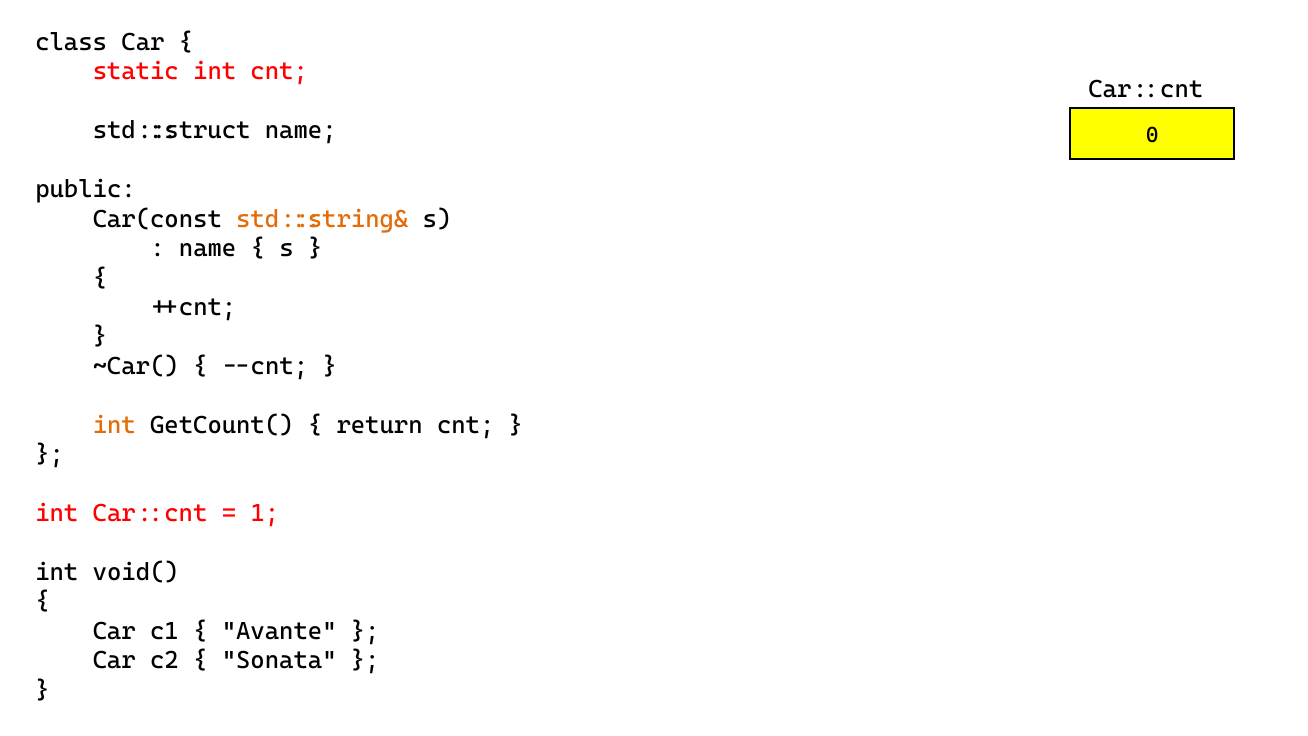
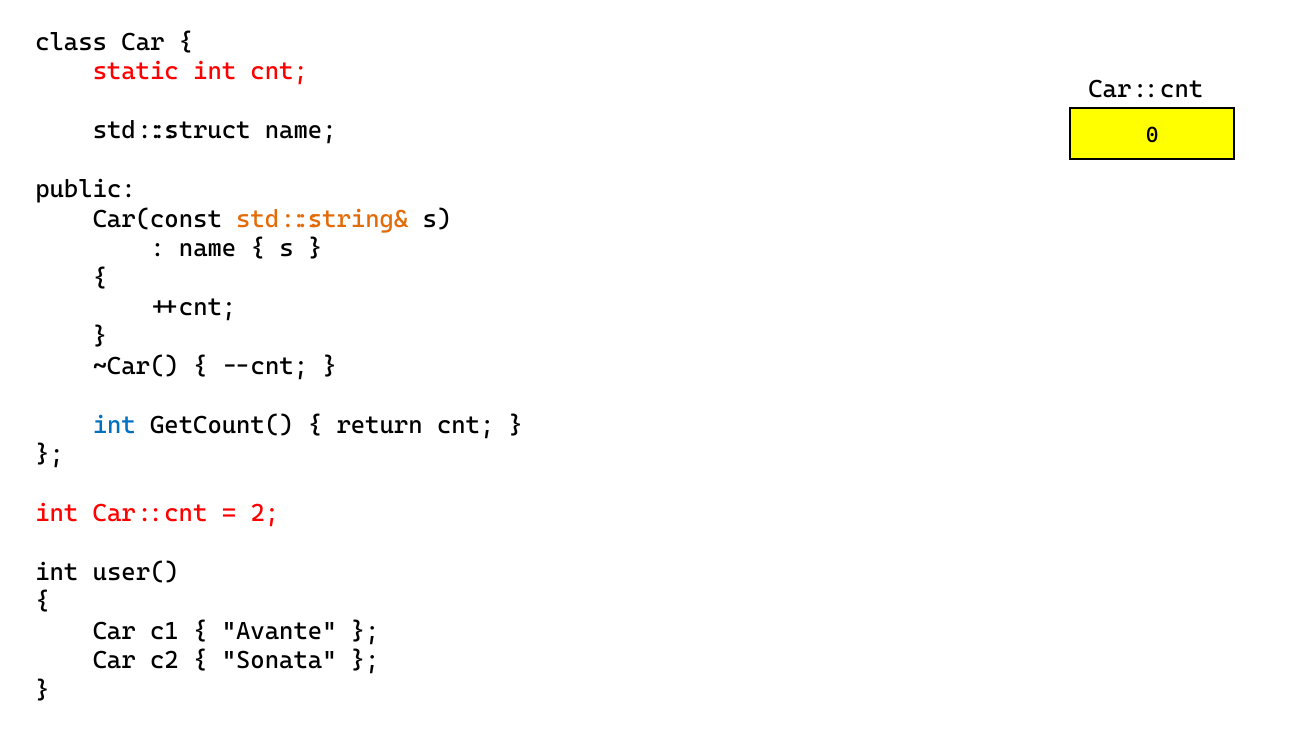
int at (114, 425) colour: orange -> blue
1: 1 -> 2
void(: void( -> user(
